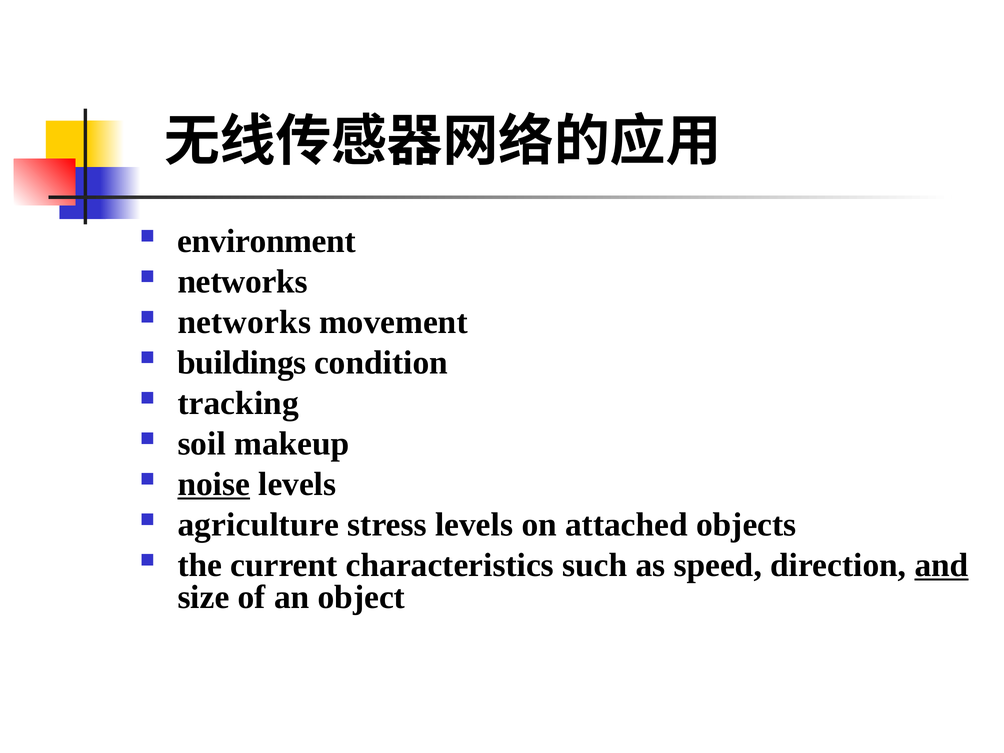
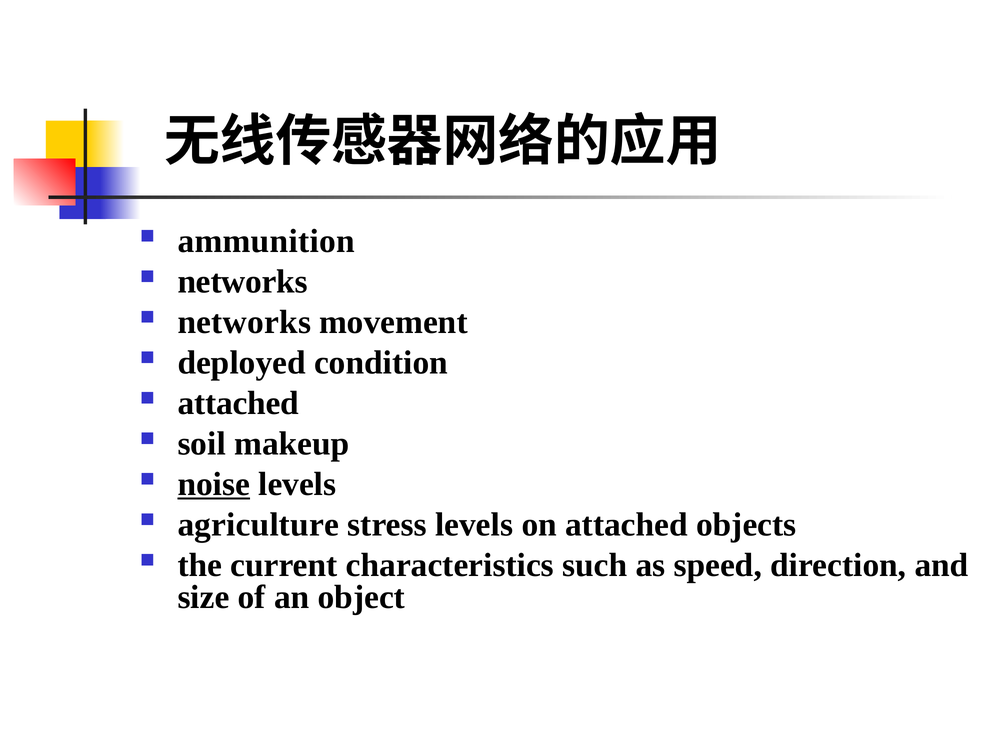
environment: environment -> ammunition
buildings: buildings -> deployed
tracking at (238, 403): tracking -> attached
and underline: present -> none
